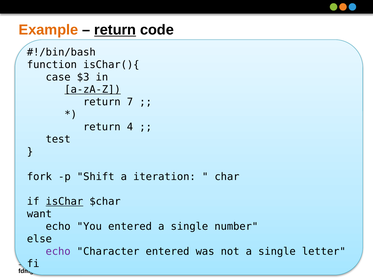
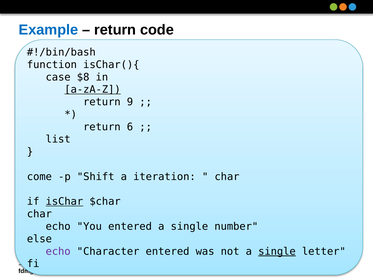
Example colour: orange -> blue
return at (115, 30) underline: present -> none
$3: $3 -> $8
7: 7 -> 9
4: 4 -> 6
test: test -> list
fork: fork -> come
want at (39, 214): want -> char
single at (277, 251) underline: none -> present
